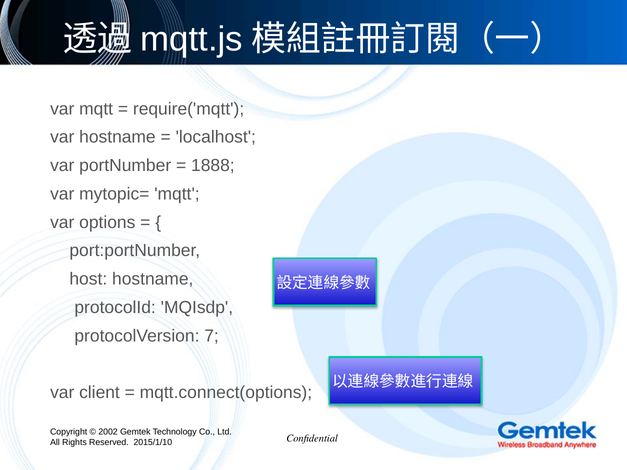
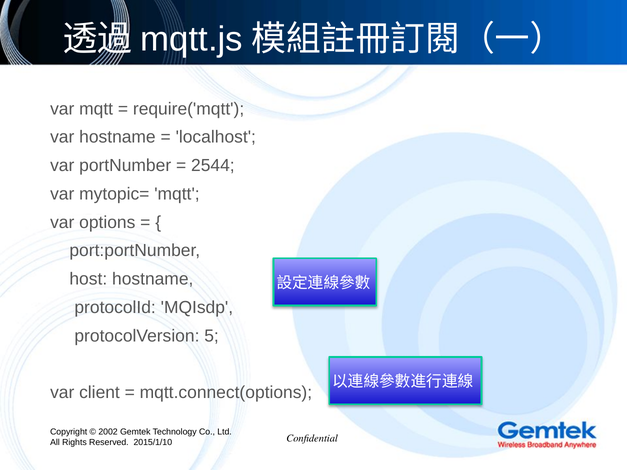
1888: 1888 -> 2544
7: 7 -> 5
